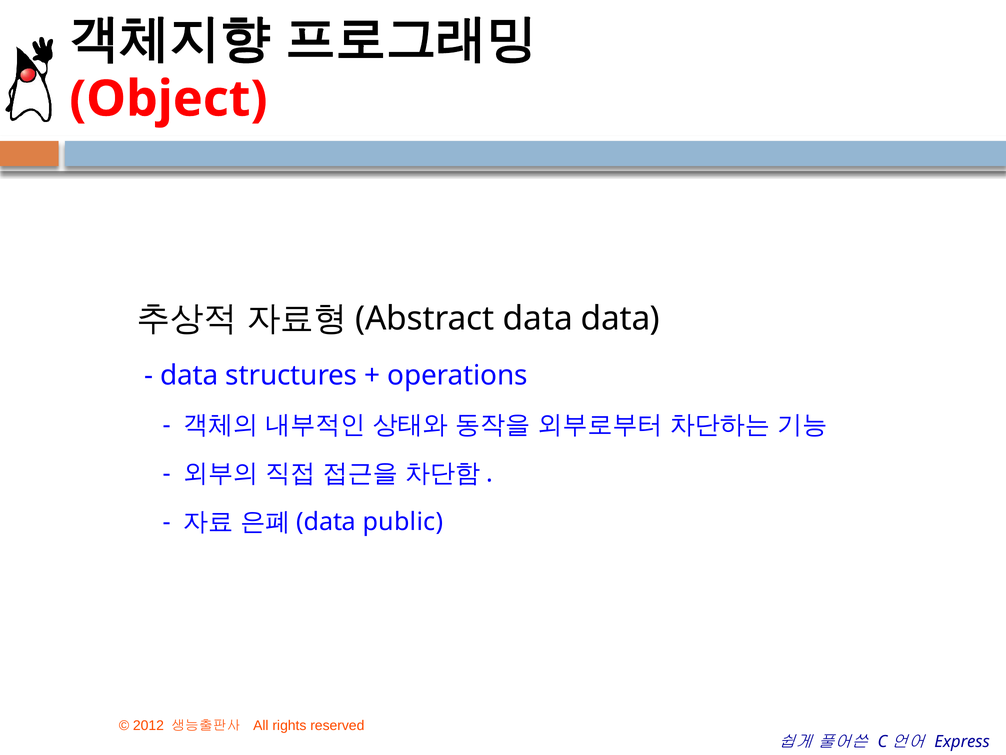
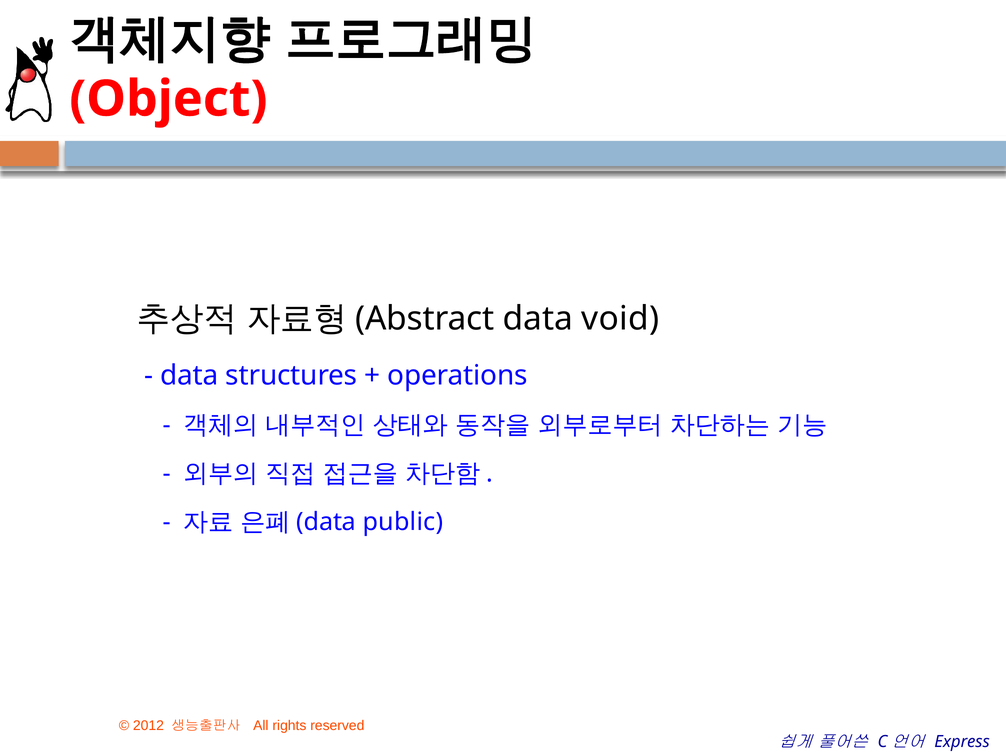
data data: data -> void
